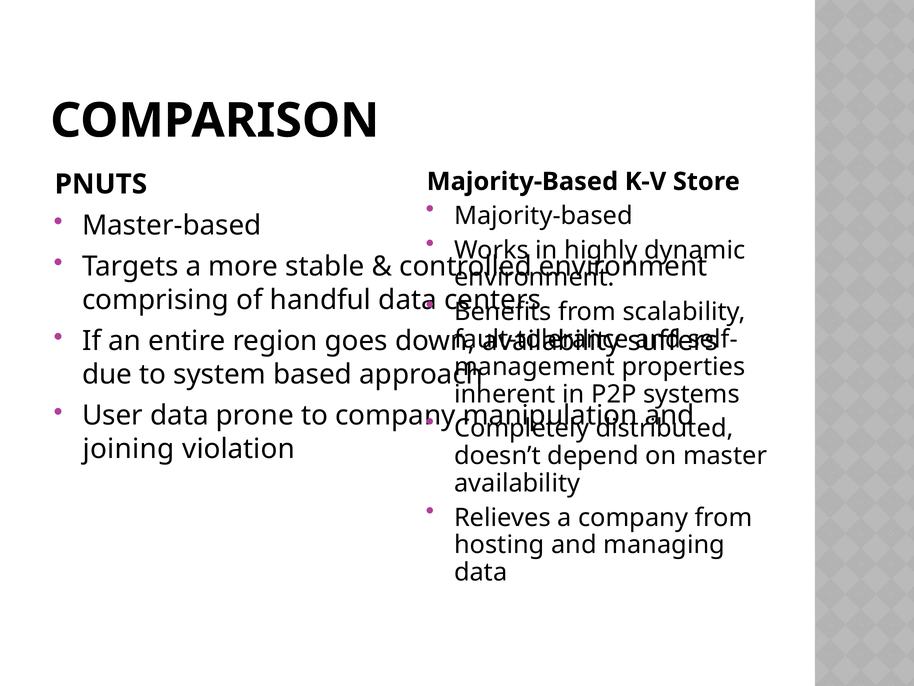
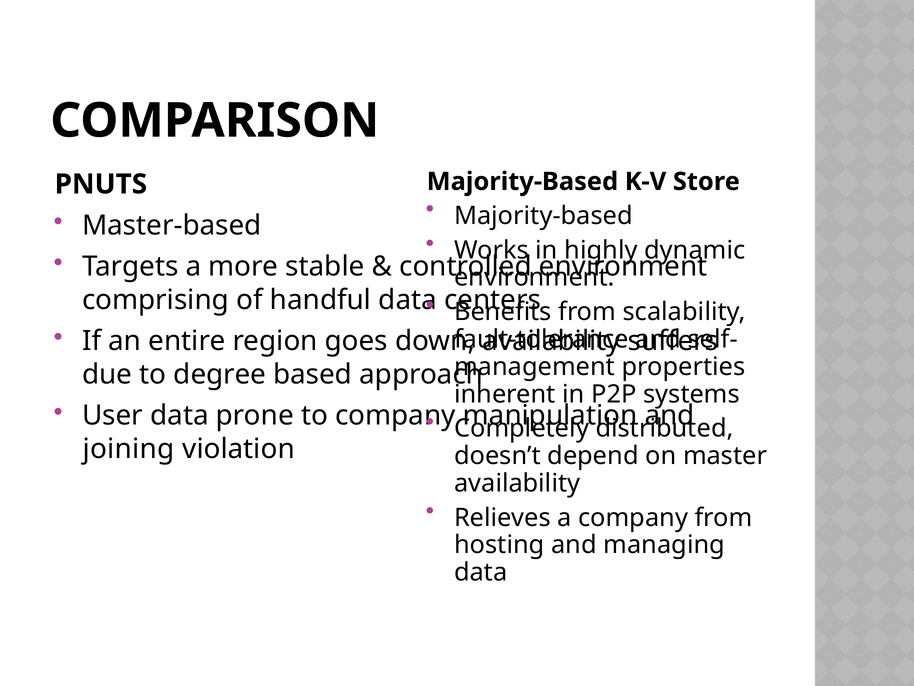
system: system -> degree
